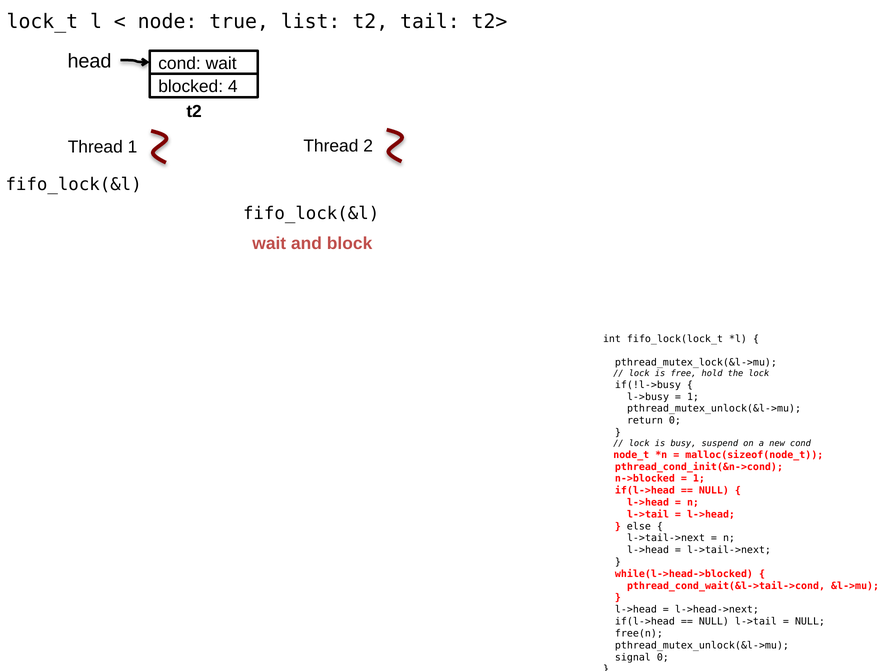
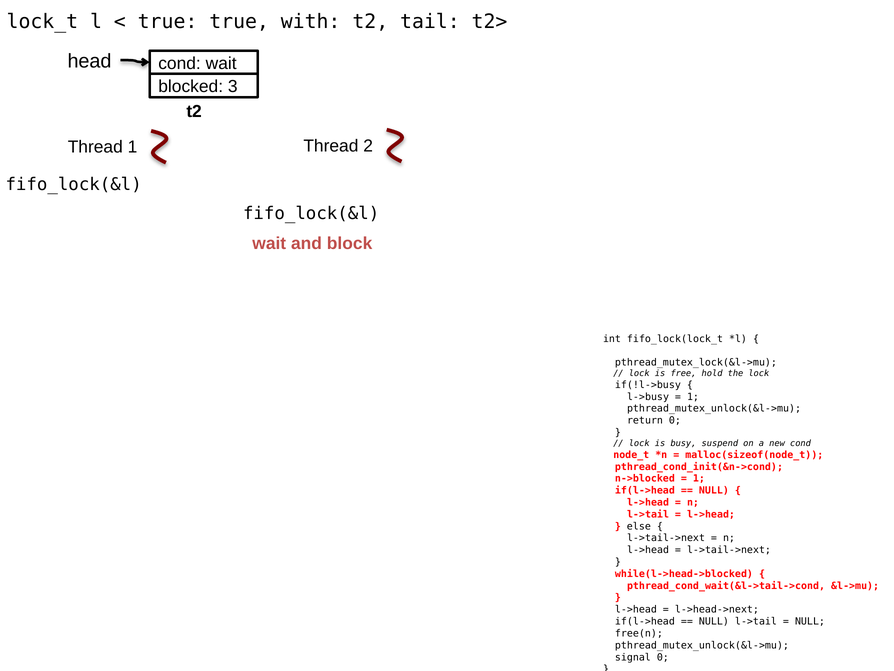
node at (168, 22): node -> true
list: list -> with
4: 4 -> 3
